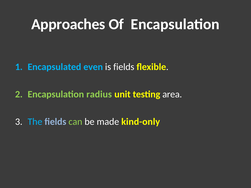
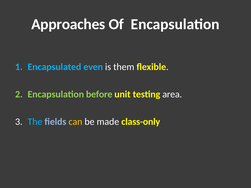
is fields: fields -> them
radius: radius -> before
can colour: light green -> yellow
kind-only: kind-only -> class-only
